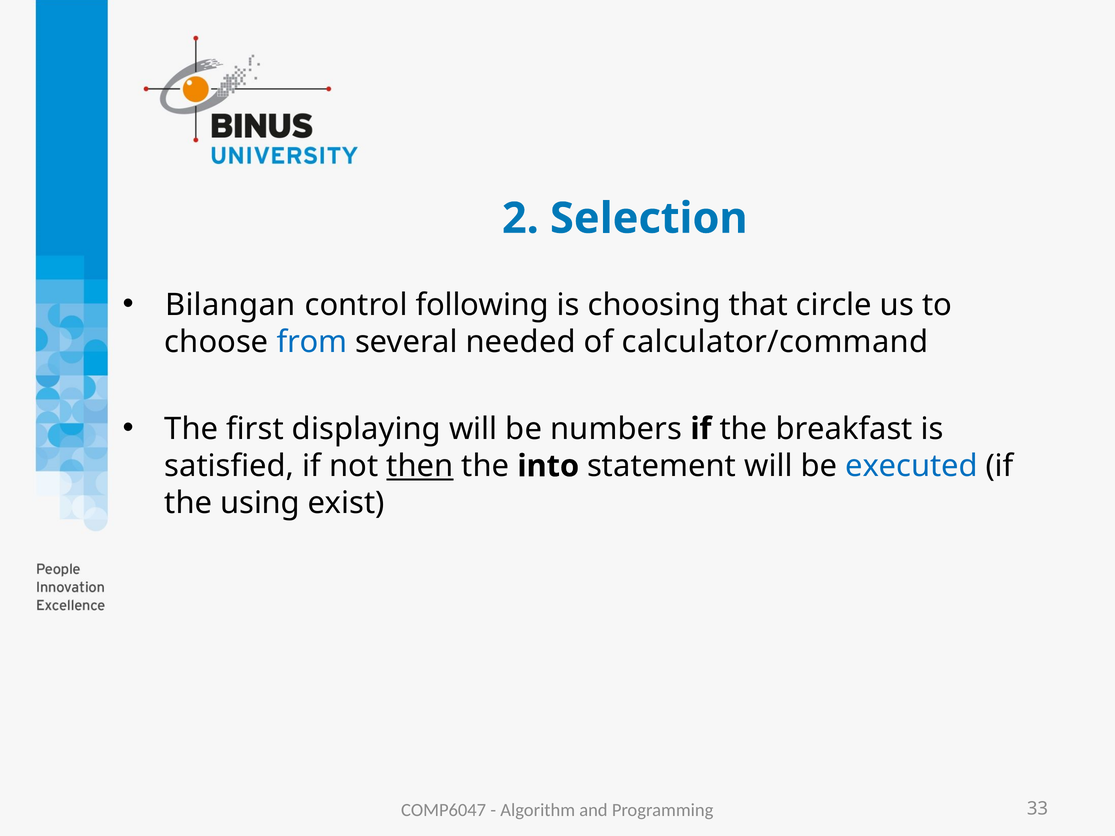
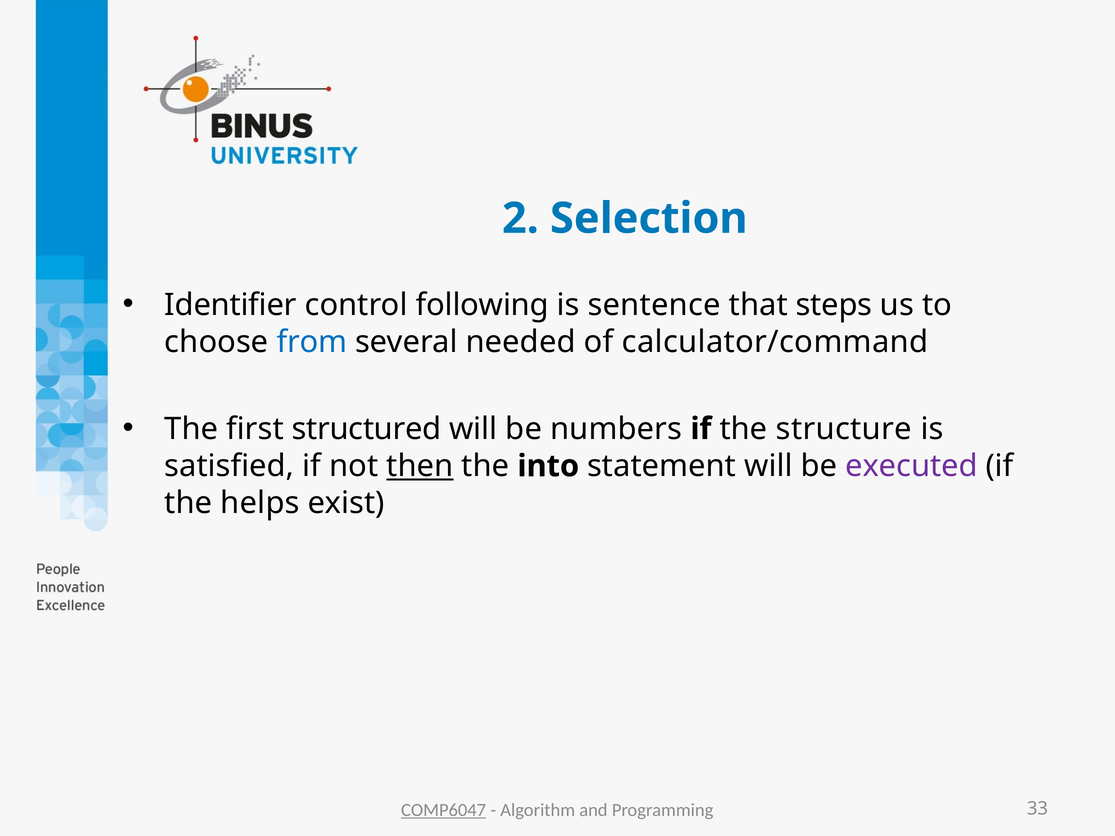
Bilangan: Bilangan -> Identifier
choosing: choosing -> sentence
circle: circle -> steps
displaying: displaying -> structured
breakfast: breakfast -> structure
executed colour: blue -> purple
using: using -> helps
COMP6047 underline: none -> present
